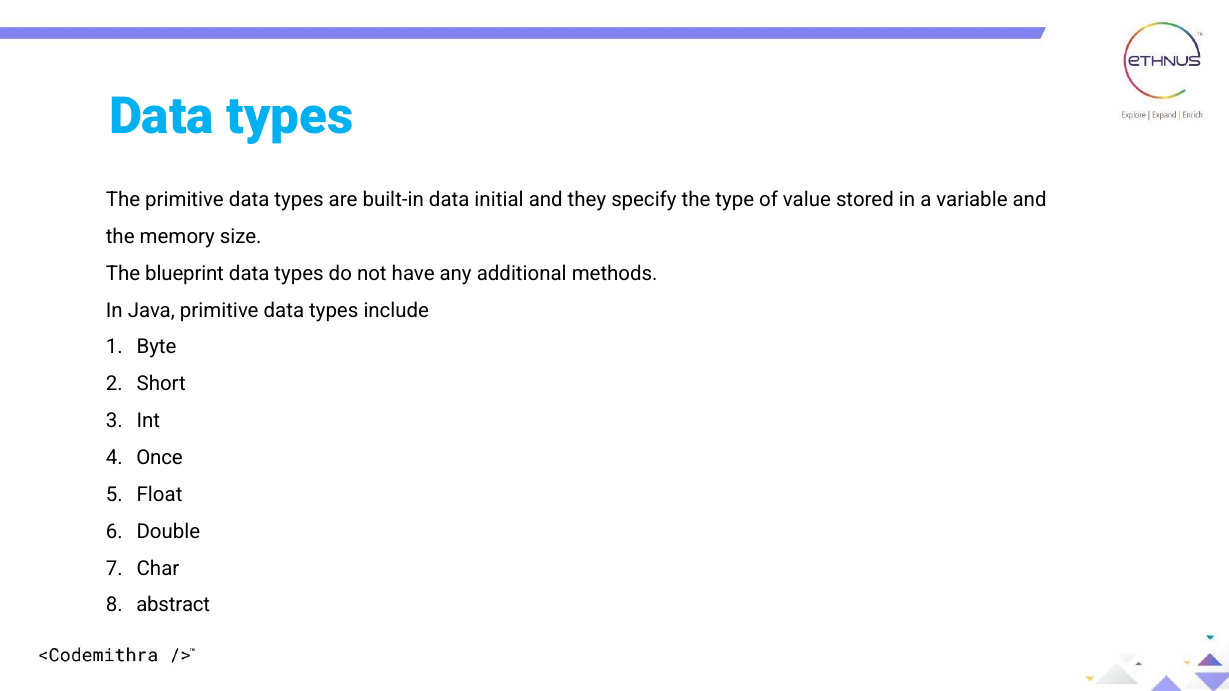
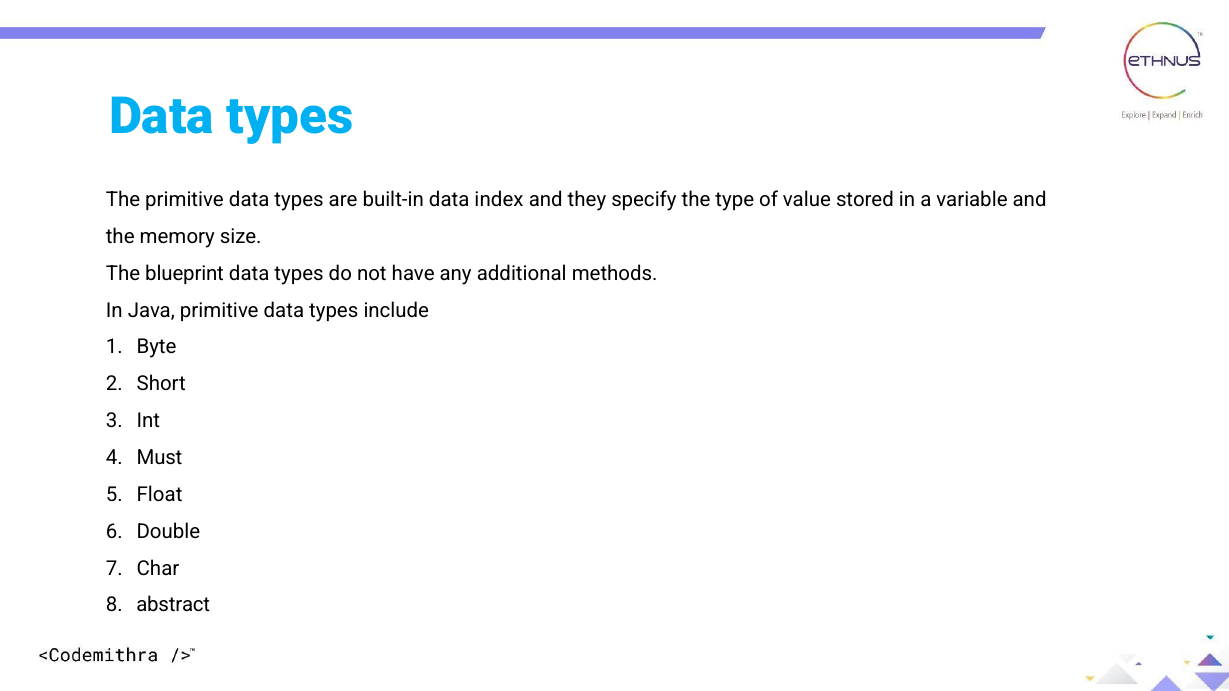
initial: initial -> index
Once: Once -> Must
